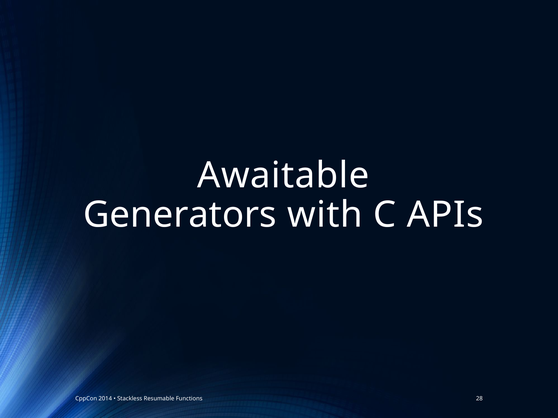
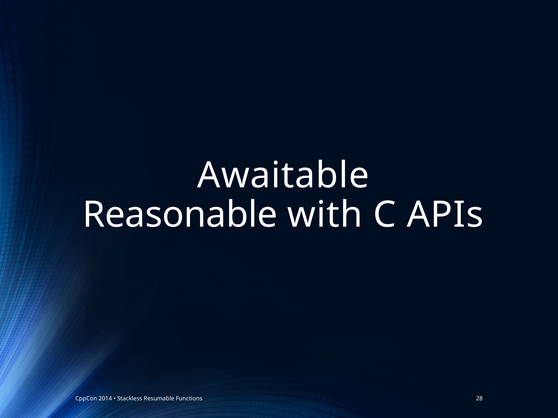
Generators: Generators -> Reasonable
